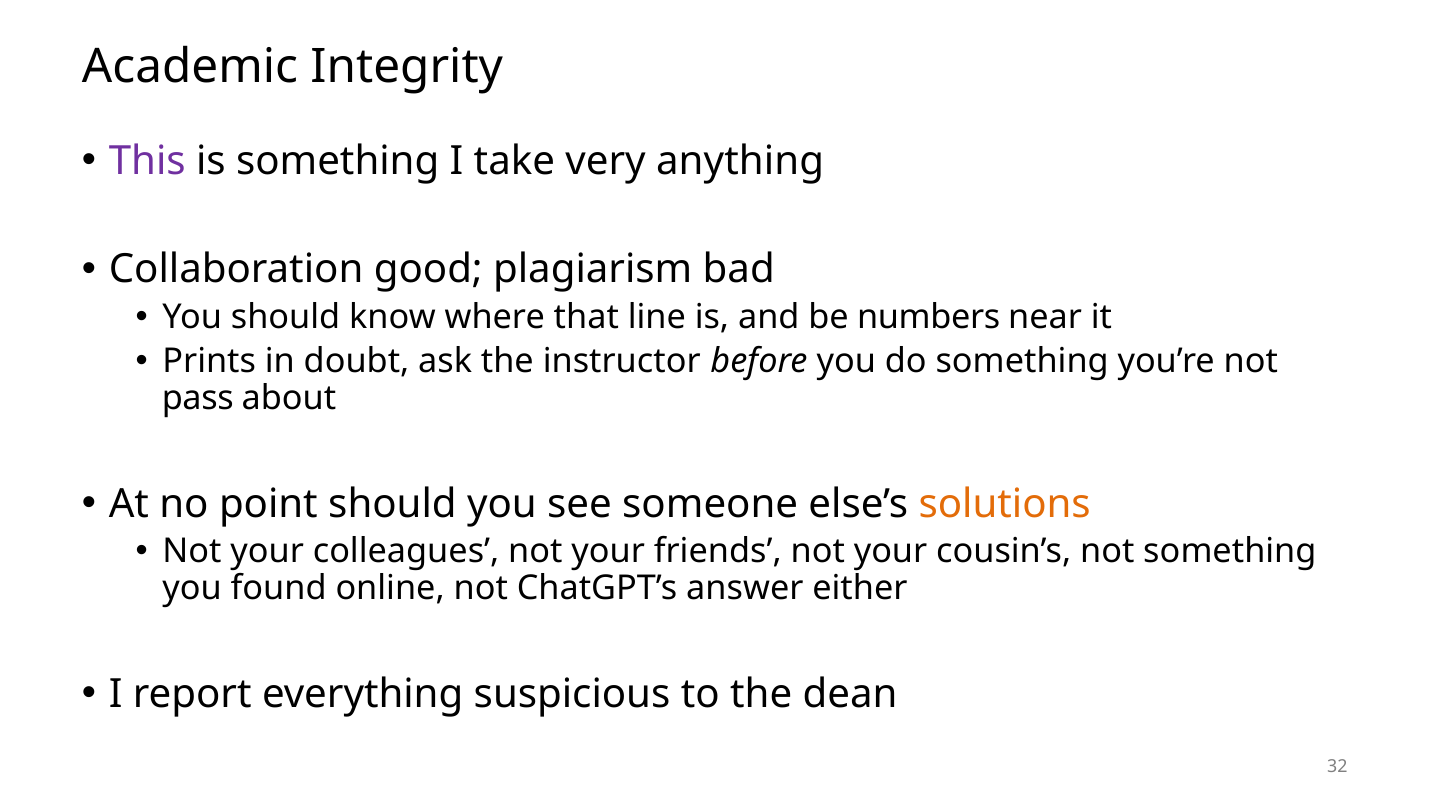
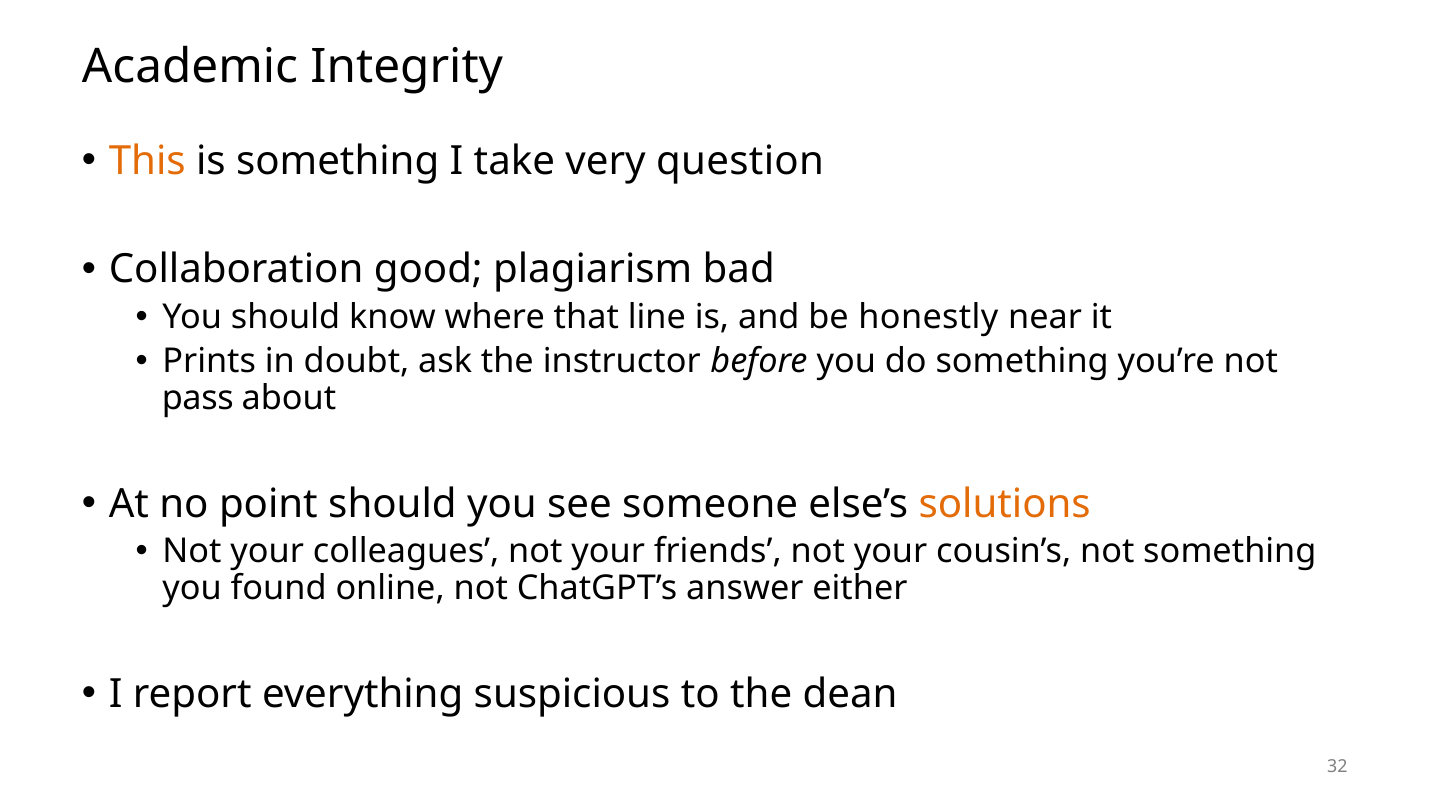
This colour: purple -> orange
anything: anything -> question
numbers: numbers -> honestly
